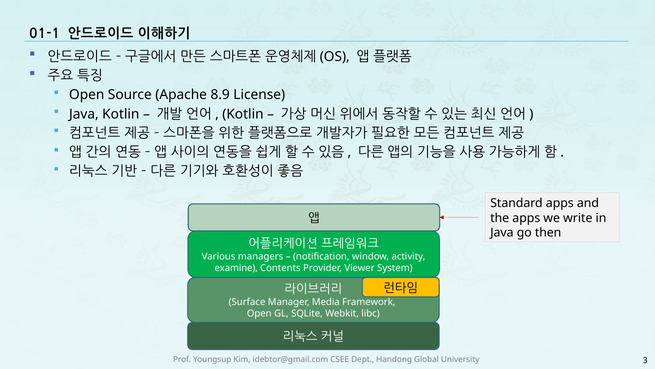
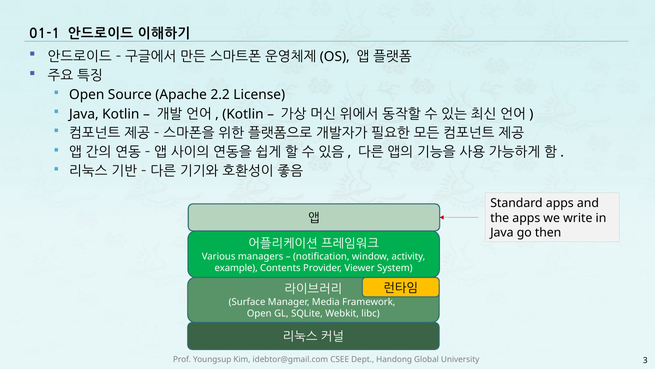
8.9: 8.9 -> 2.2
examine: examine -> example
